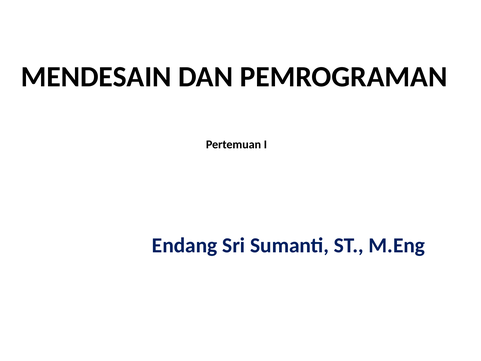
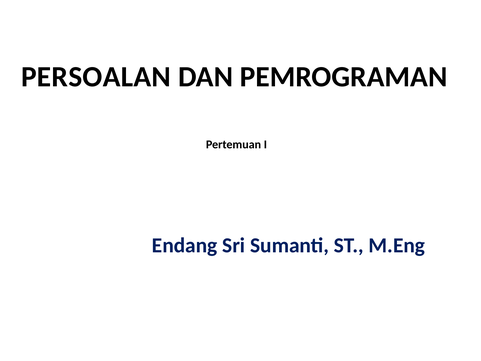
MENDESAIN: MENDESAIN -> PERSOALAN
